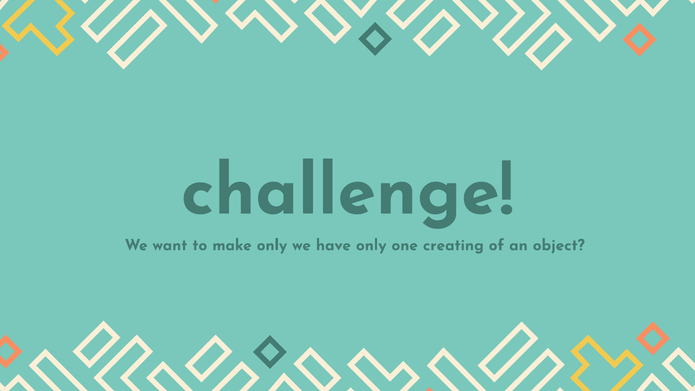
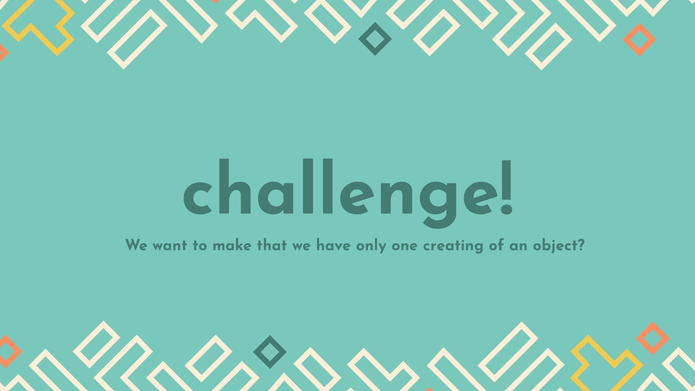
make only: only -> that
